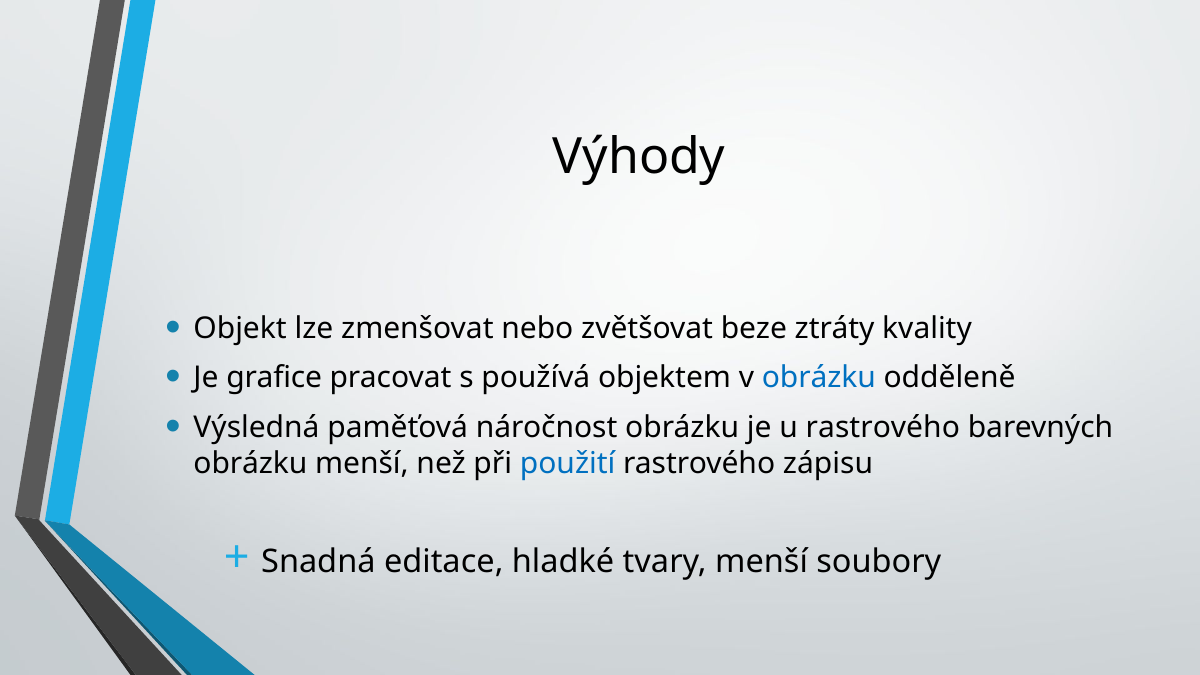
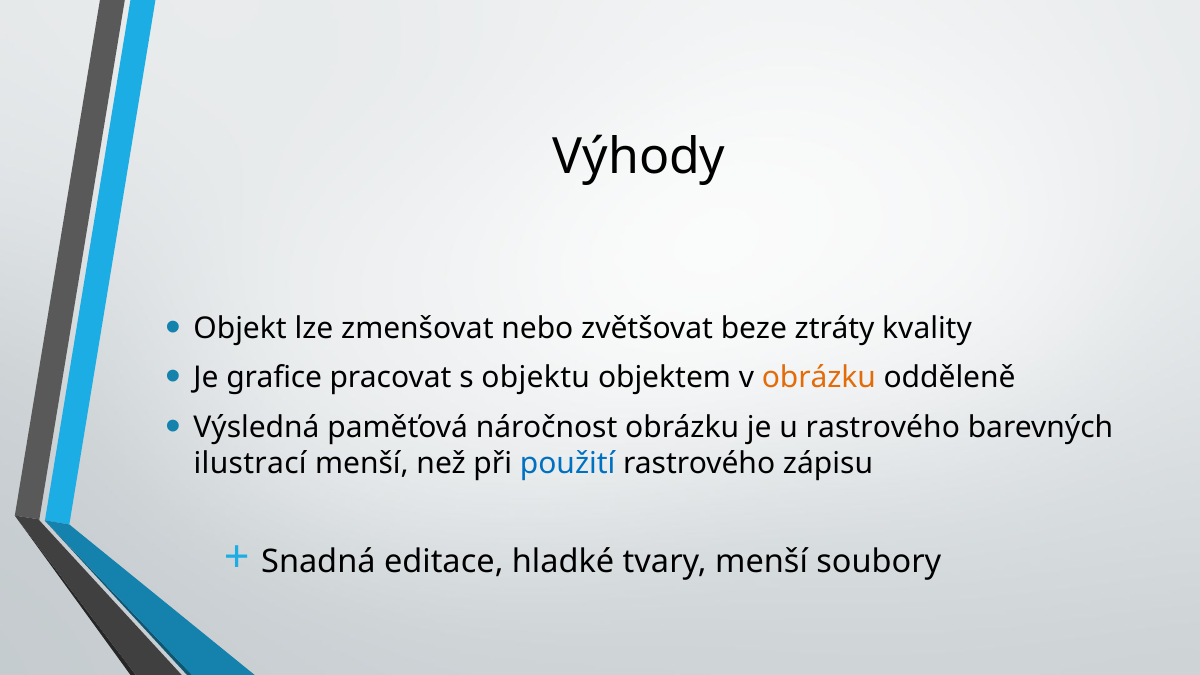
používá: používá -> objektu
obrázku at (819, 378) colour: blue -> orange
obrázku at (250, 463): obrázku -> ilustrací
